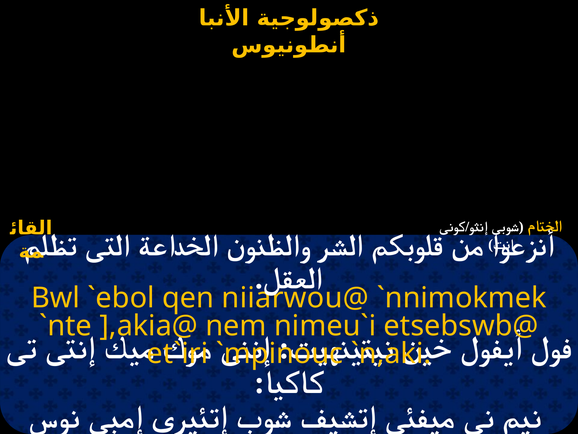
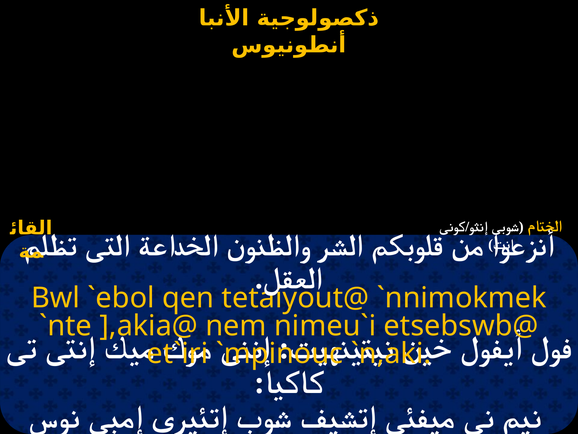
niiarwou@: niiarwou@ -> tetaiyout@
